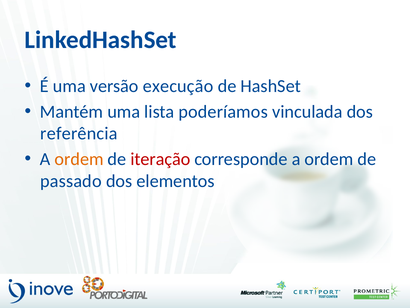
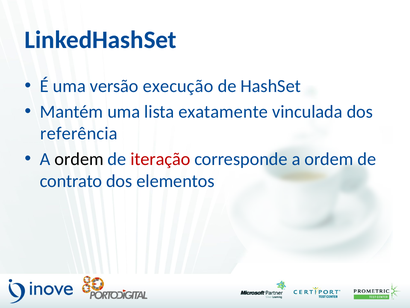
poderíamos: poderíamos -> exatamente
ordem at (79, 159) colour: orange -> black
passado: passado -> contrato
